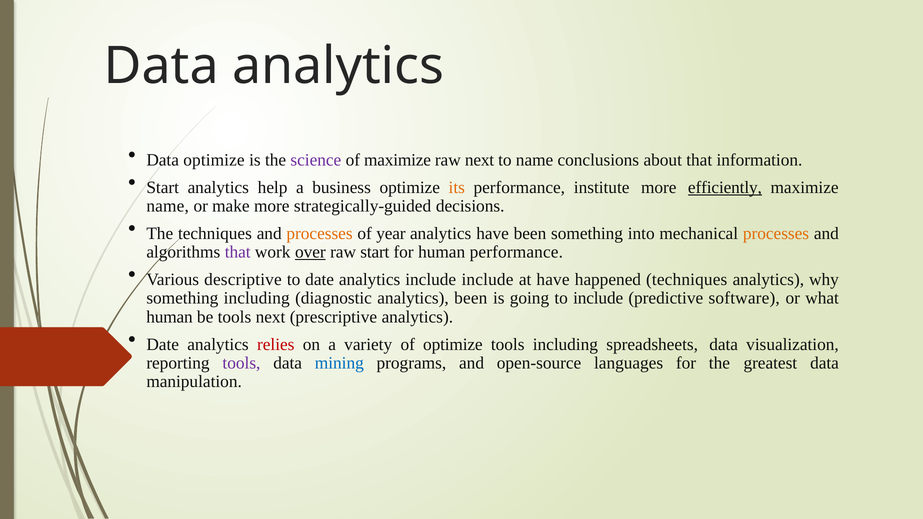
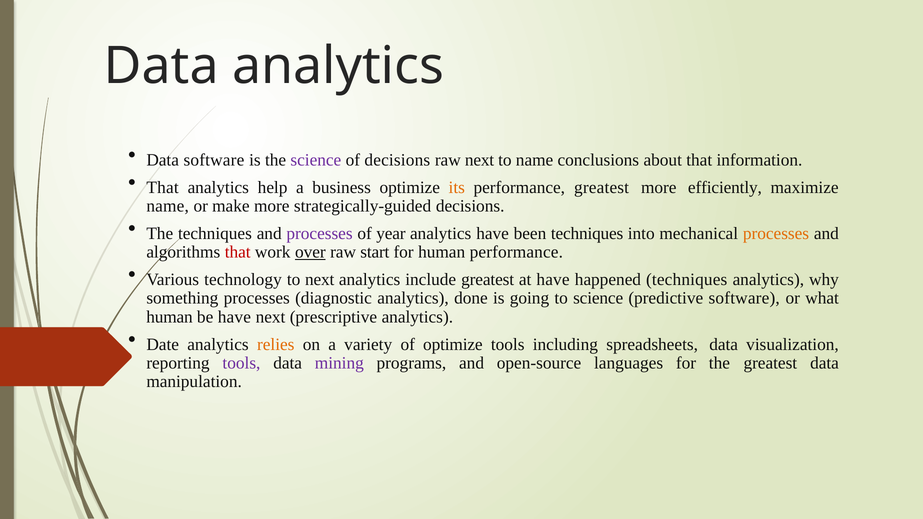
Data optimize: optimize -> software
of maximize: maximize -> decisions
Start at (163, 188): Start -> That
performance institute: institute -> greatest
efficiently underline: present -> none
processes at (320, 234) colour: orange -> purple
been something: something -> techniques
that at (238, 252) colour: purple -> red
descriptive: descriptive -> technology
to date: date -> next
include include: include -> greatest
something including: including -> processes
analytics been: been -> done
to include: include -> science
be tools: tools -> have
relies colour: red -> orange
mining colour: blue -> purple
